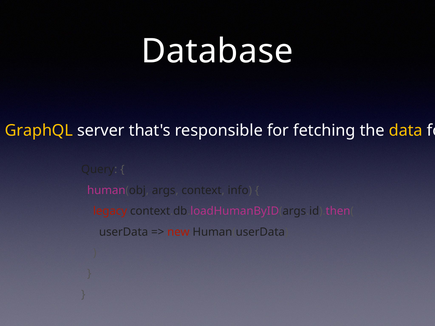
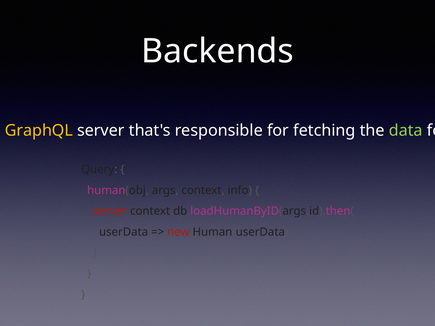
Database: Database -> Backends
data colour: yellow -> light green
legacy at (110, 211): legacy -> server
